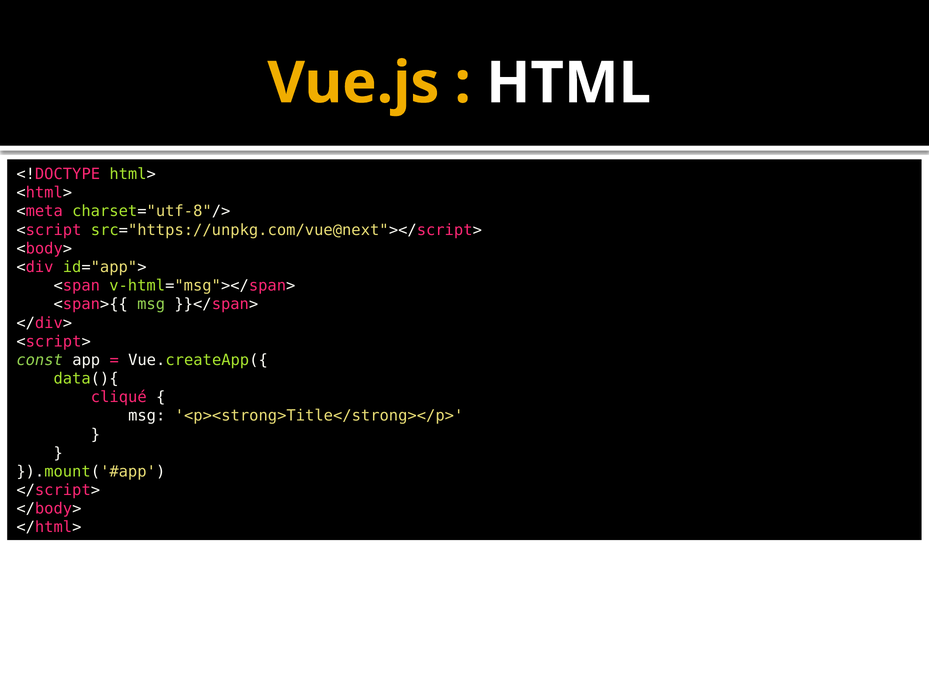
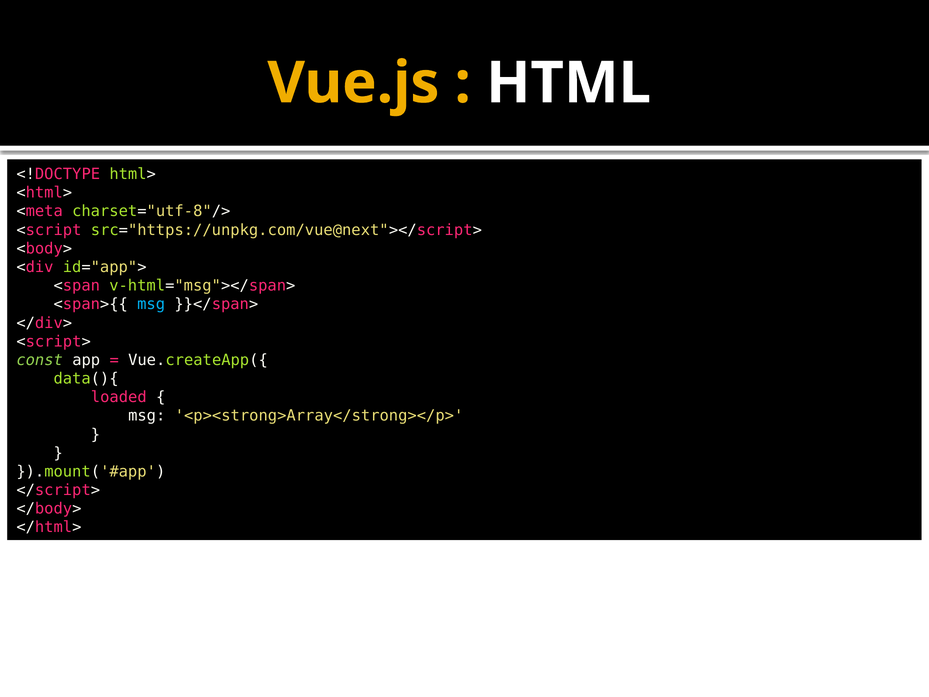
msg at (151, 304) colour: light green -> light blue
cliqué: cliqué -> loaded
<p><strong>Title</strong></p>: <p><strong>Title</strong></p> -> <p><strong>Array</strong></p>
